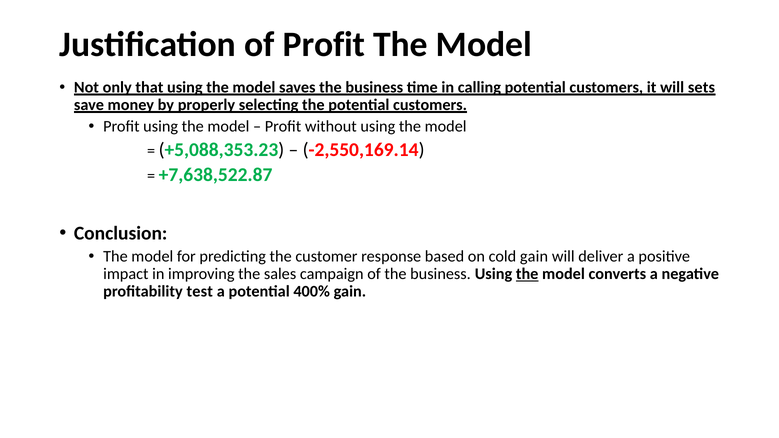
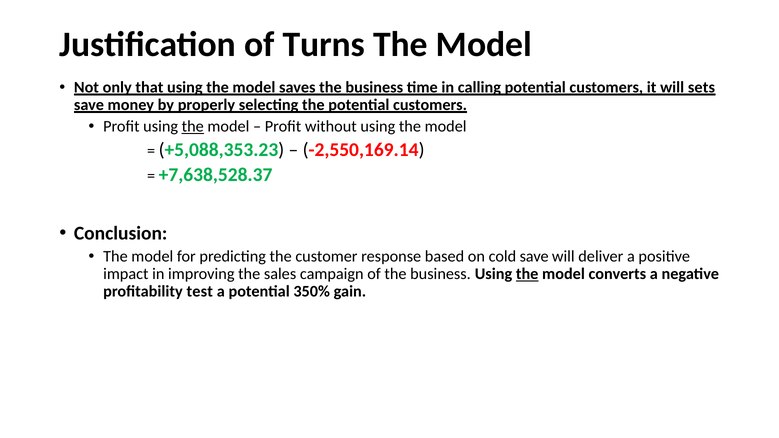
of Profit: Profit -> Turns
the at (193, 127) underline: none -> present
+7,638,522.87: +7,638,522.87 -> +7,638,528.37
cold gain: gain -> save
400%: 400% -> 350%
